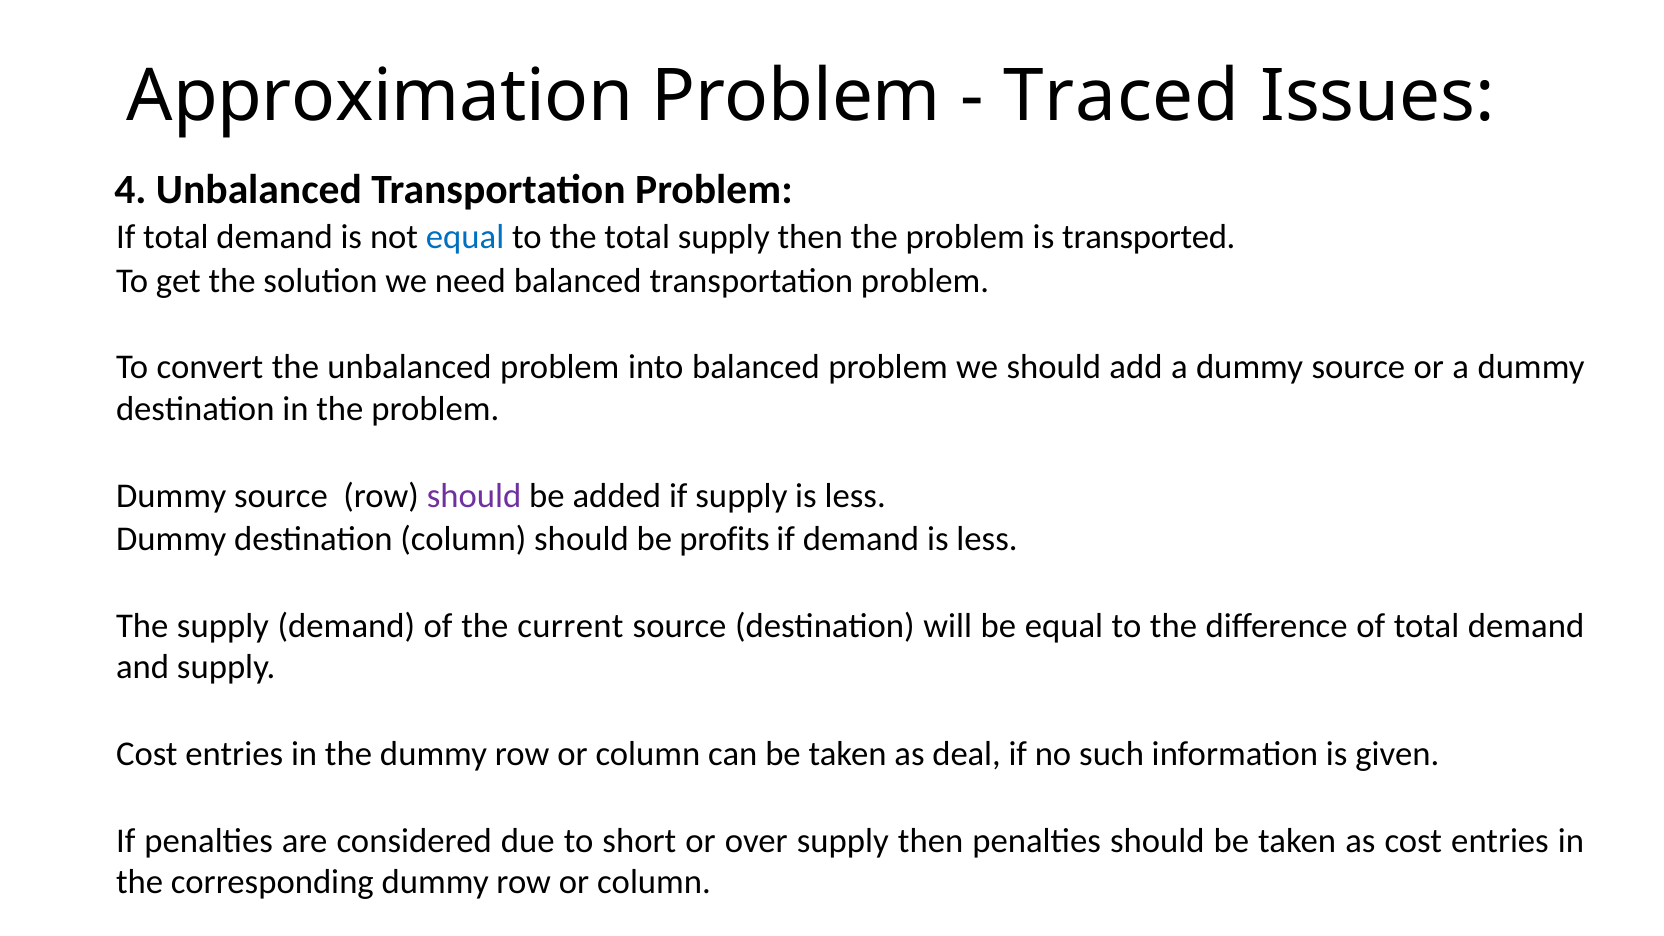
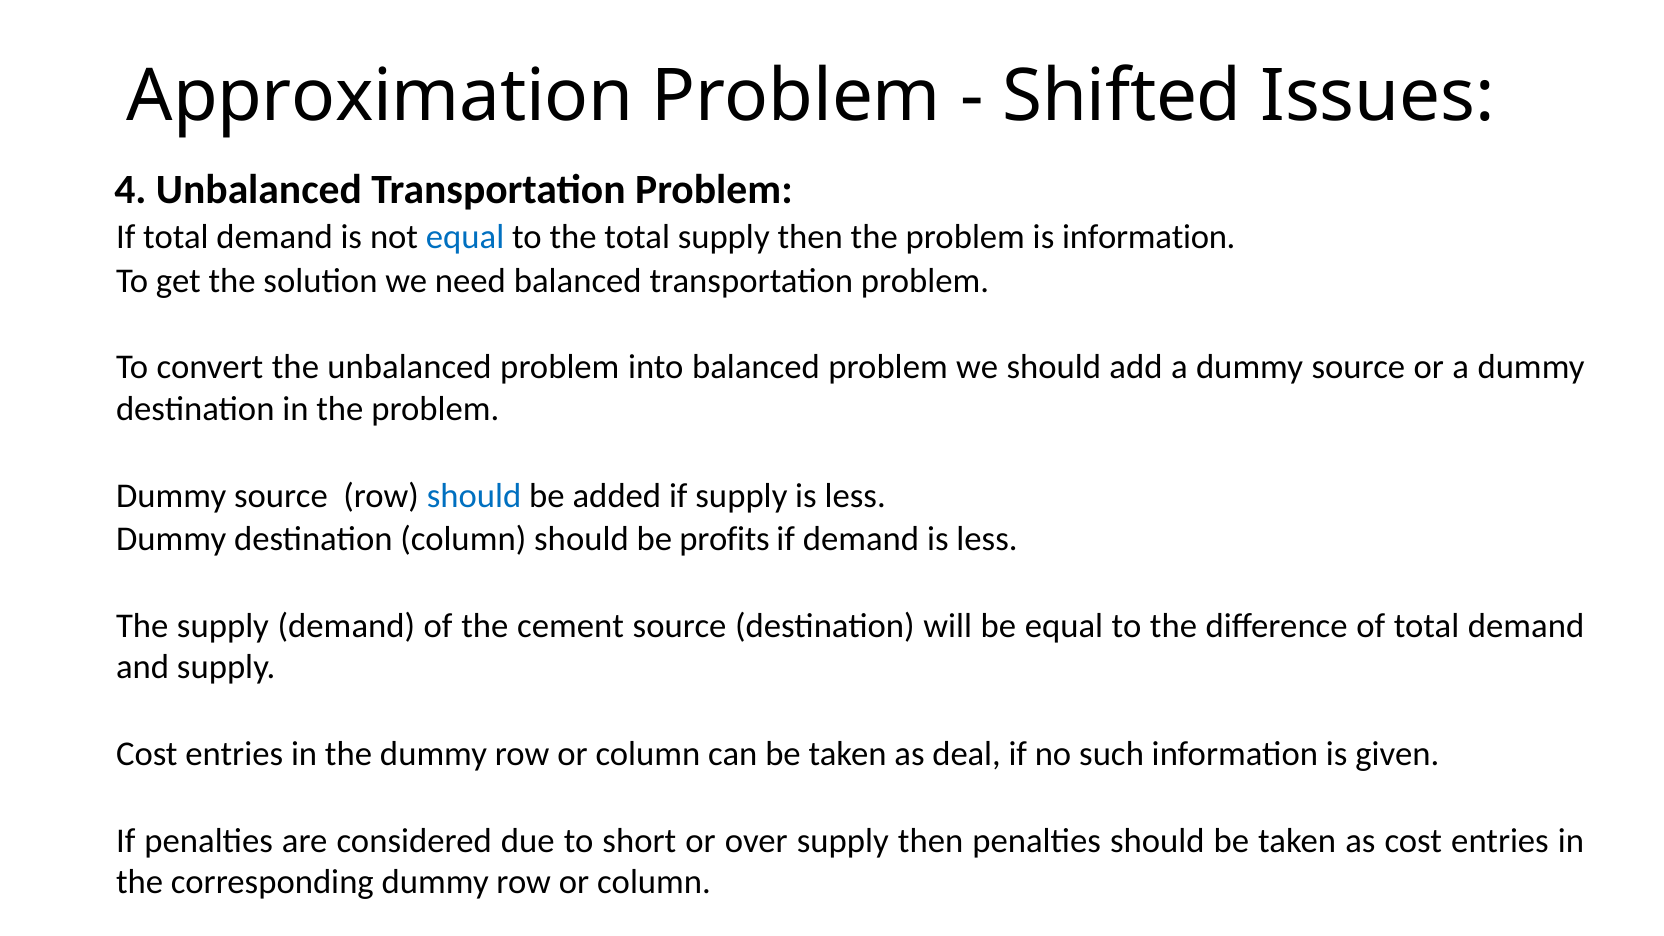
Traced: Traced -> Shifted
is transported: transported -> information
should at (474, 496) colour: purple -> blue
current: current -> cement
